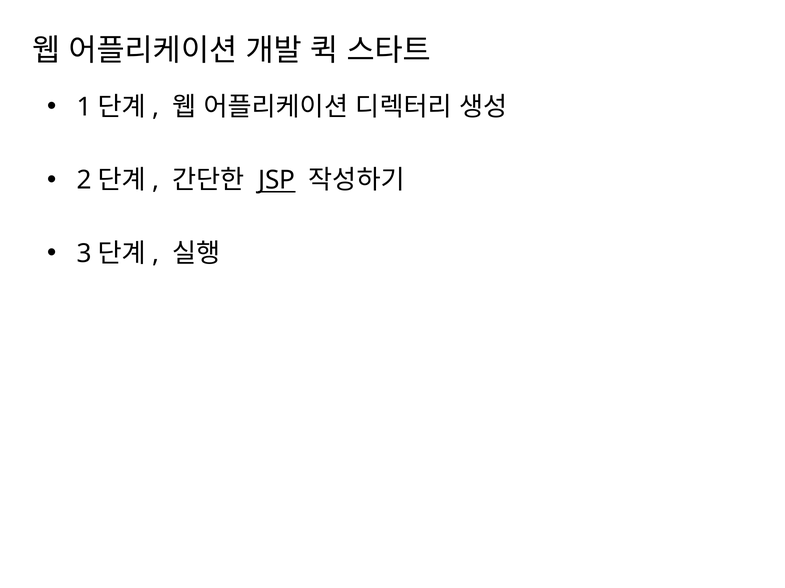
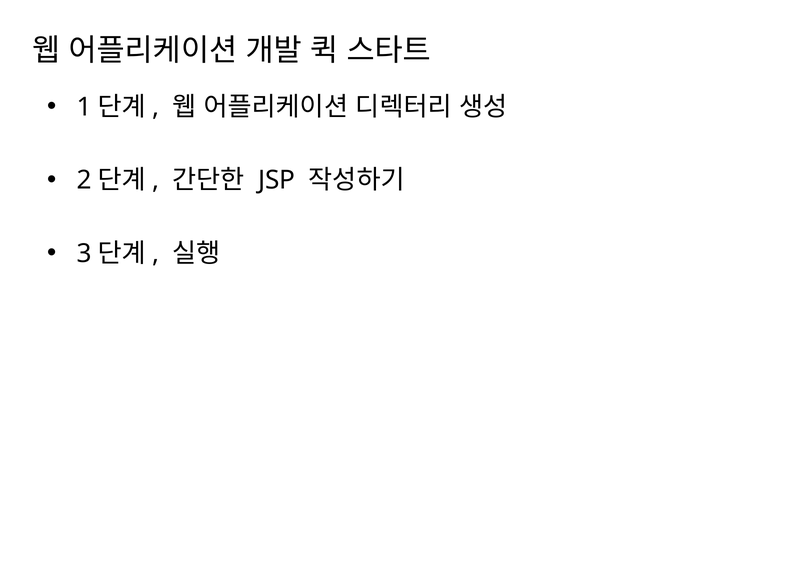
JSP underline: present -> none
